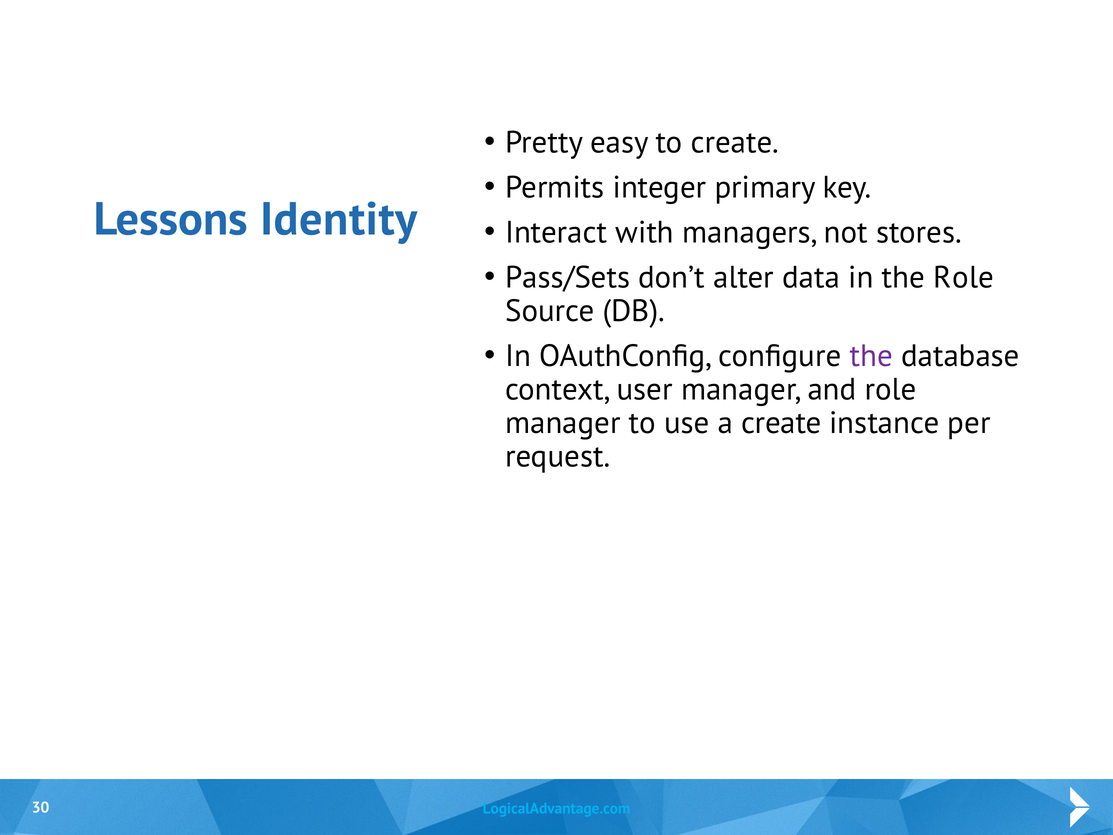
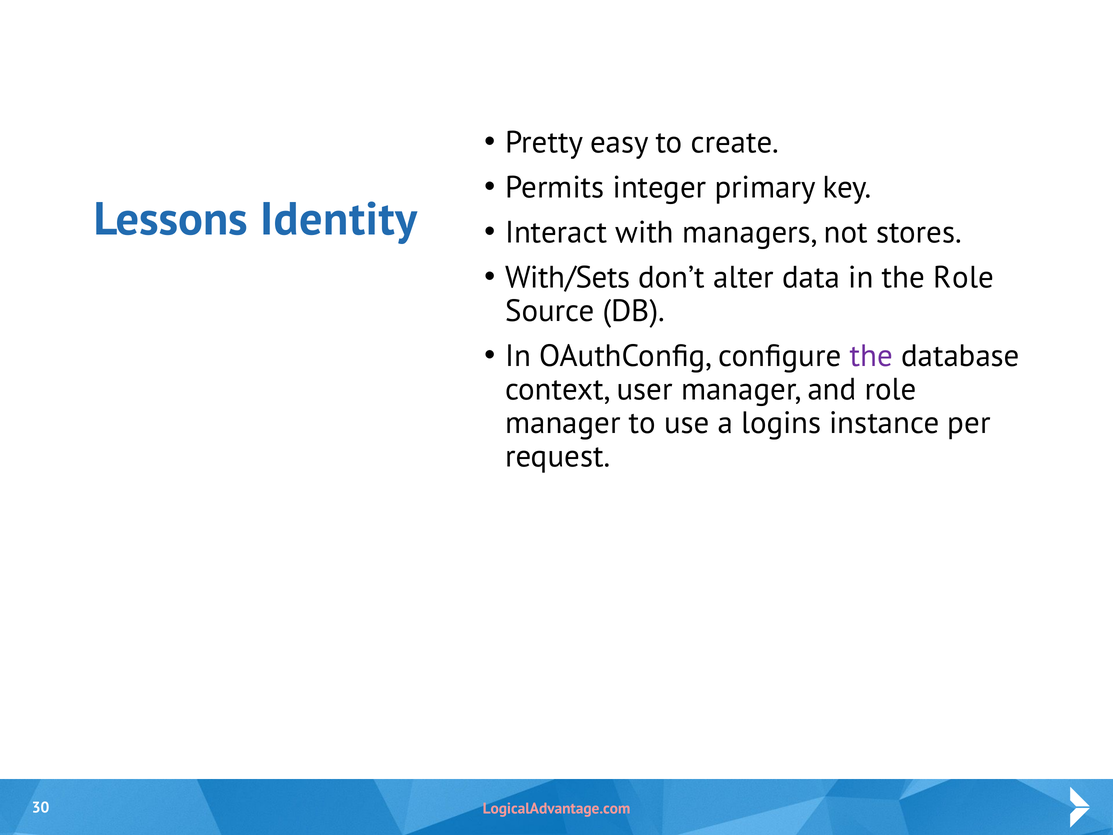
Pass/Sets: Pass/Sets -> With/Sets
a create: create -> logins
LogicalAdvantage.com colour: light blue -> pink
